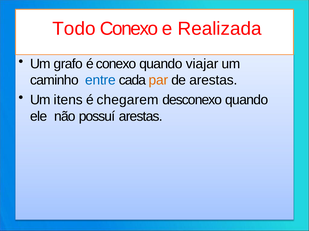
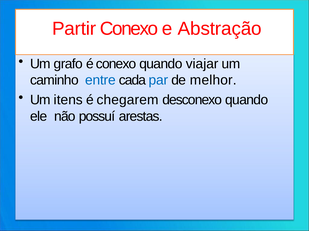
Todo: Todo -> Partir
Realizada: Realizada -> Abstração
par colour: orange -> blue
de arestas: arestas -> melhor
